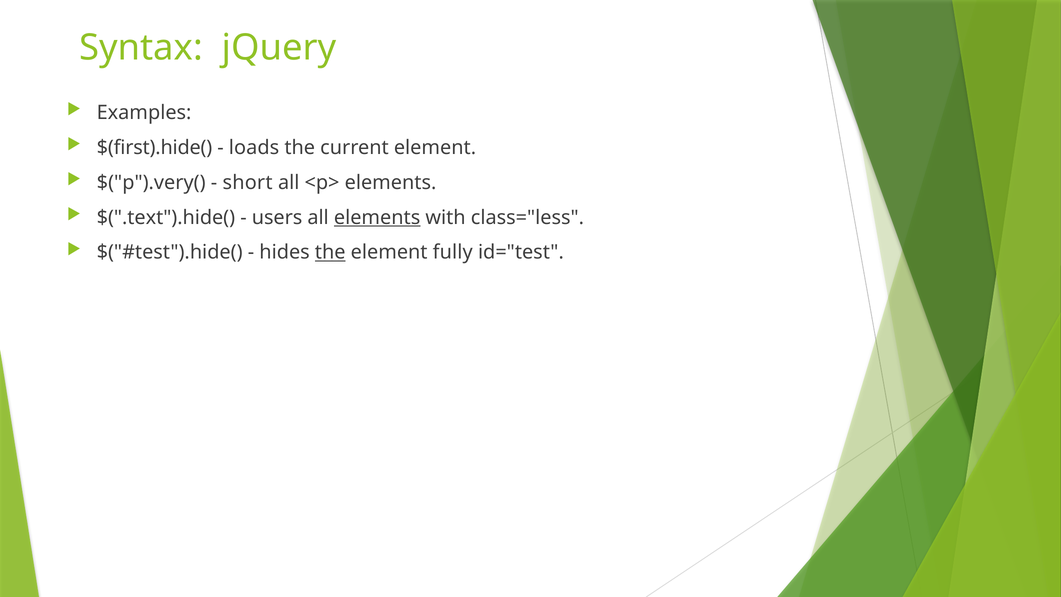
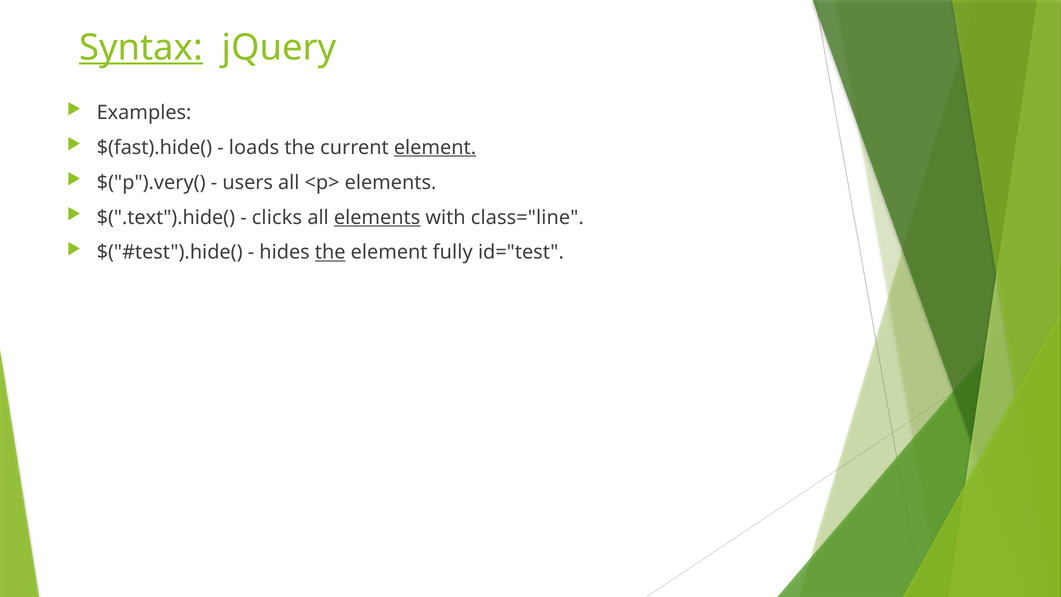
Syntax underline: none -> present
$(first).hide(: $(first).hide( -> $(fast).hide(
element at (435, 148) underline: none -> present
short: short -> users
users: users -> clicks
class="less: class="less -> class="line
